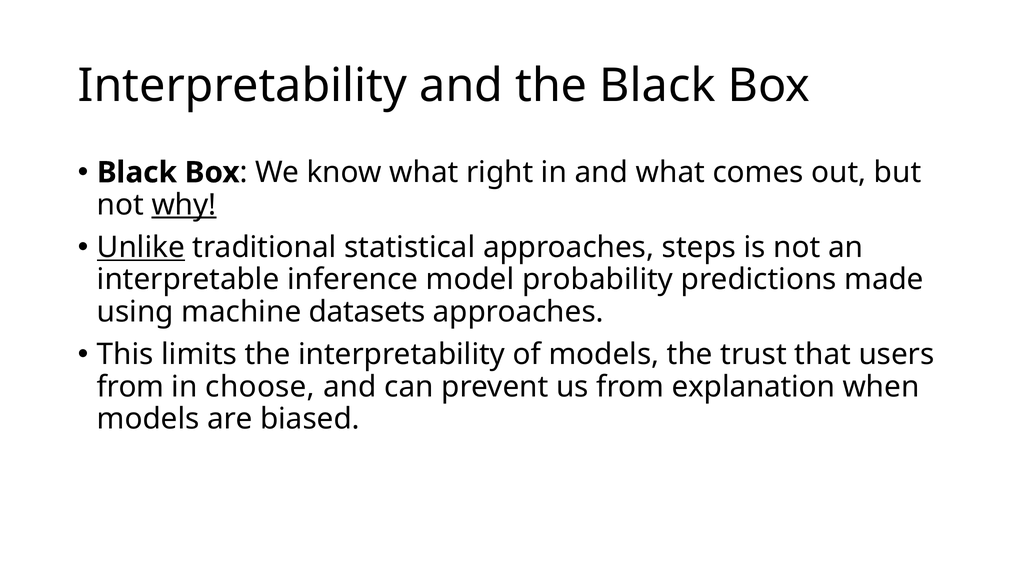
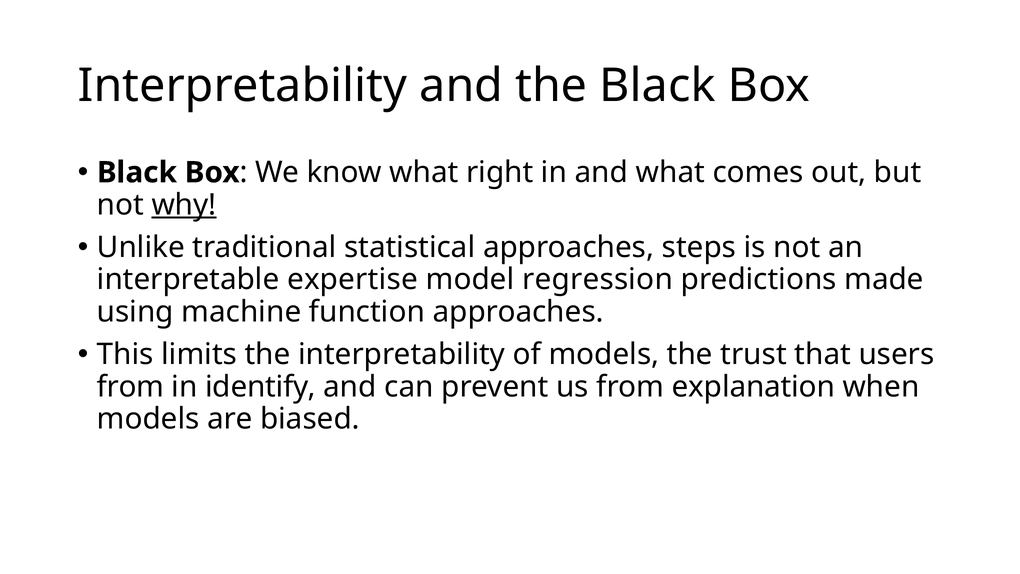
Unlike underline: present -> none
inference: inference -> expertise
probability: probability -> regression
datasets: datasets -> function
choose: choose -> identify
